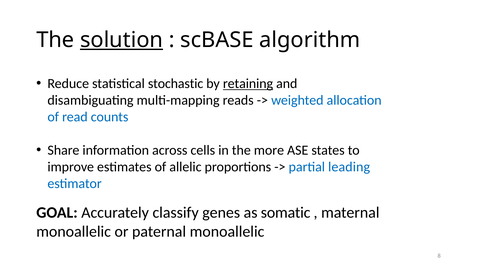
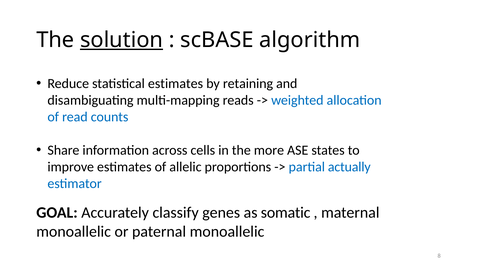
statistical stochastic: stochastic -> estimates
retaining underline: present -> none
leading: leading -> actually
